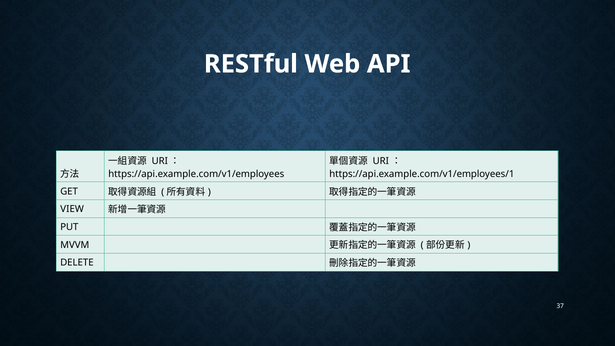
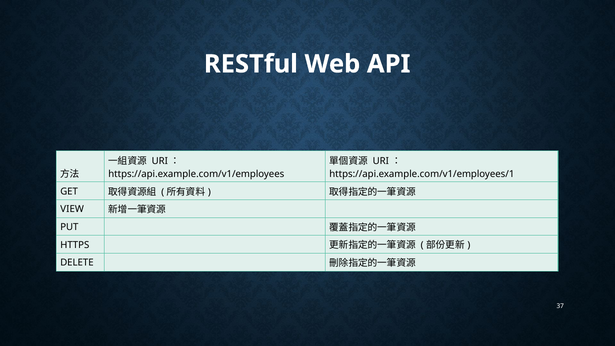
MVVM: MVVM -> HTTPS
